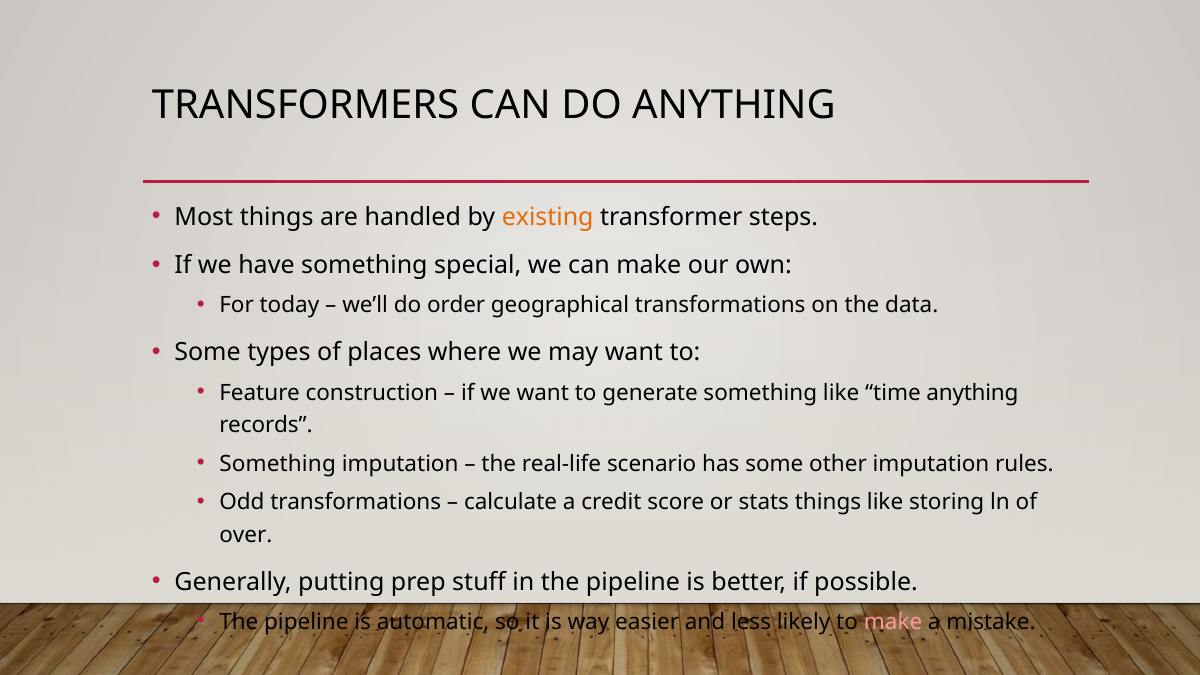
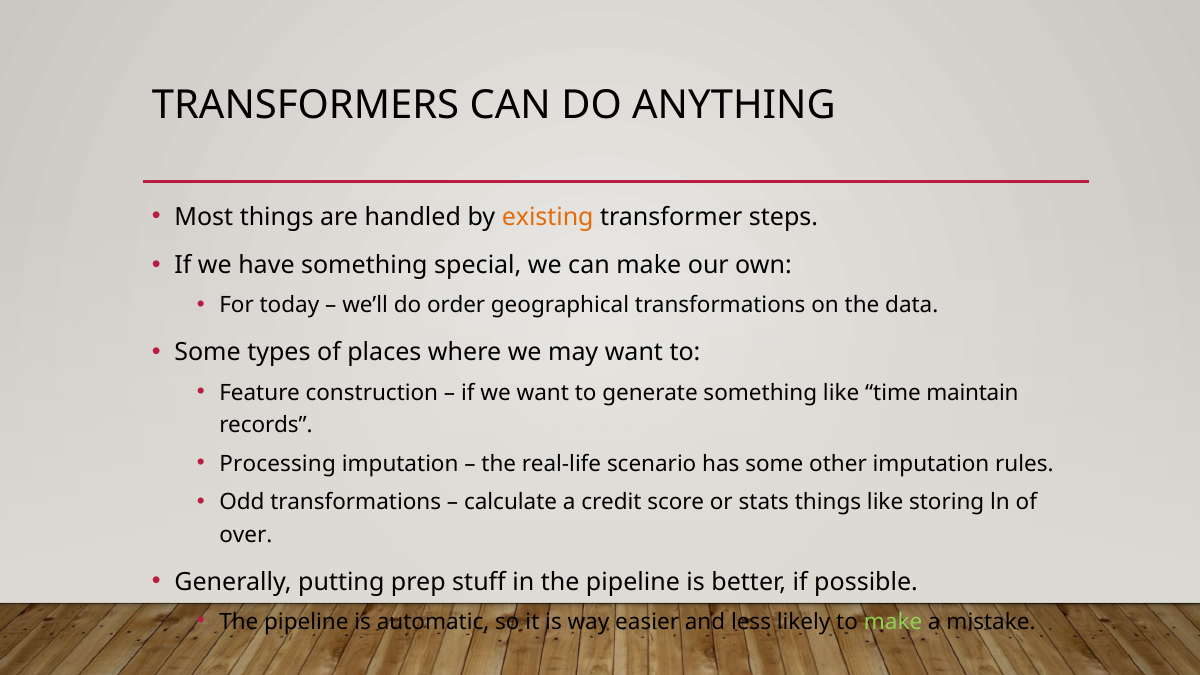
time anything: anything -> maintain
Something at (278, 464): Something -> Processing
make at (893, 622) colour: pink -> light green
